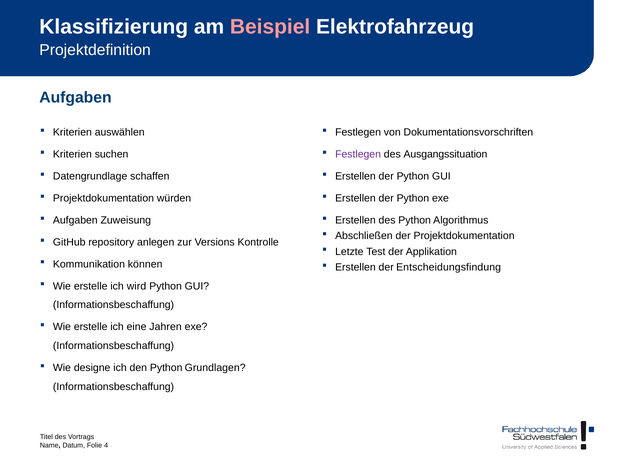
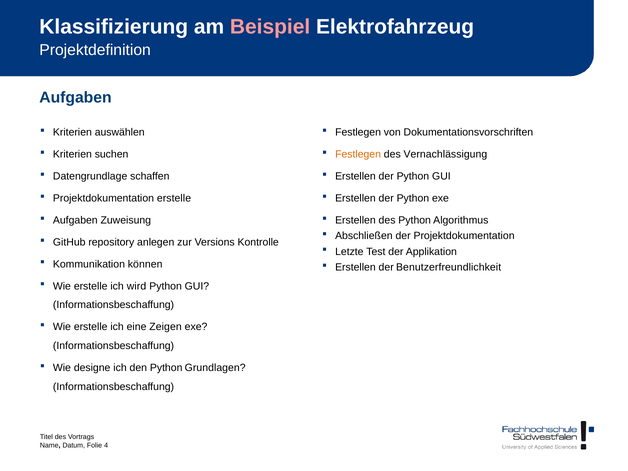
Festlegen at (358, 154) colour: purple -> orange
Ausgangssituation: Ausgangssituation -> Vernachlässigung
Projektdokumentation würden: würden -> erstelle
Entscheidungsfindung: Entscheidungsfindung -> Benutzerfreundlichkeit
Jahren: Jahren -> Zeigen
